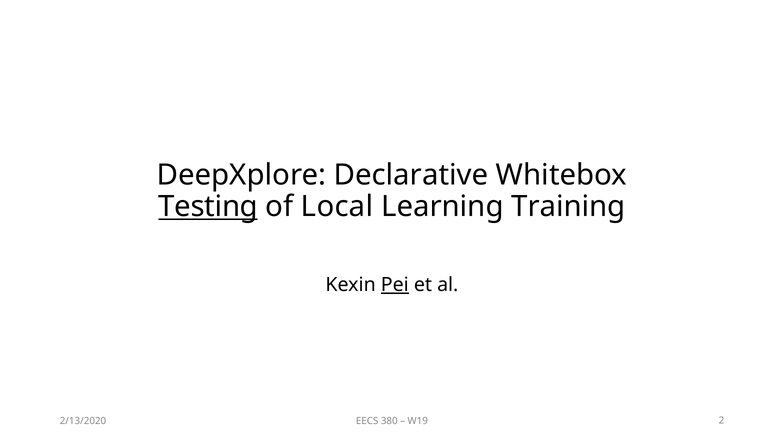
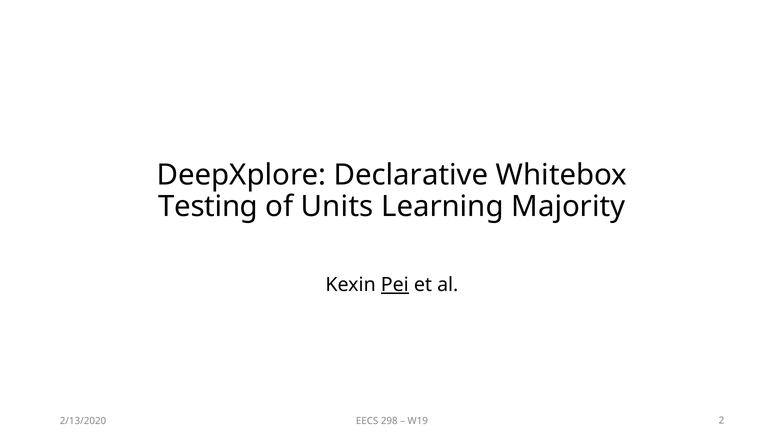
Testing underline: present -> none
Local: Local -> Units
Training: Training -> Majority
380: 380 -> 298
